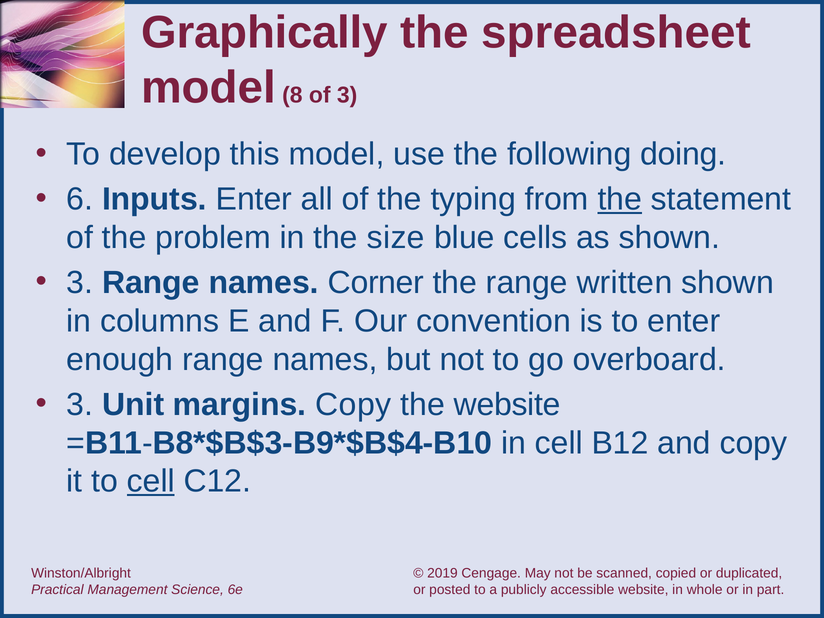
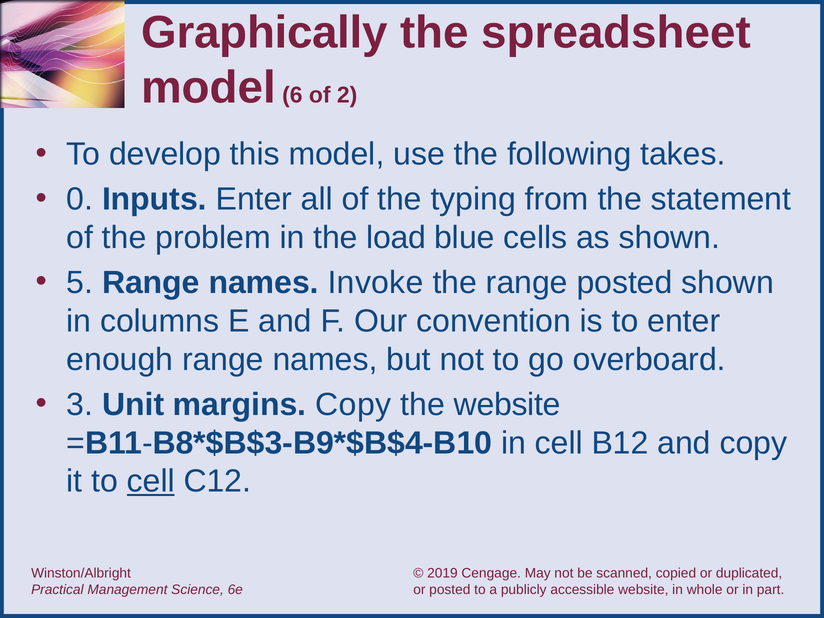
8: 8 -> 6
of 3: 3 -> 2
doing: doing -> takes
6: 6 -> 0
the at (620, 199) underline: present -> none
size: size -> load
3 at (80, 283): 3 -> 5
Corner: Corner -> Invoke
range written: written -> posted
